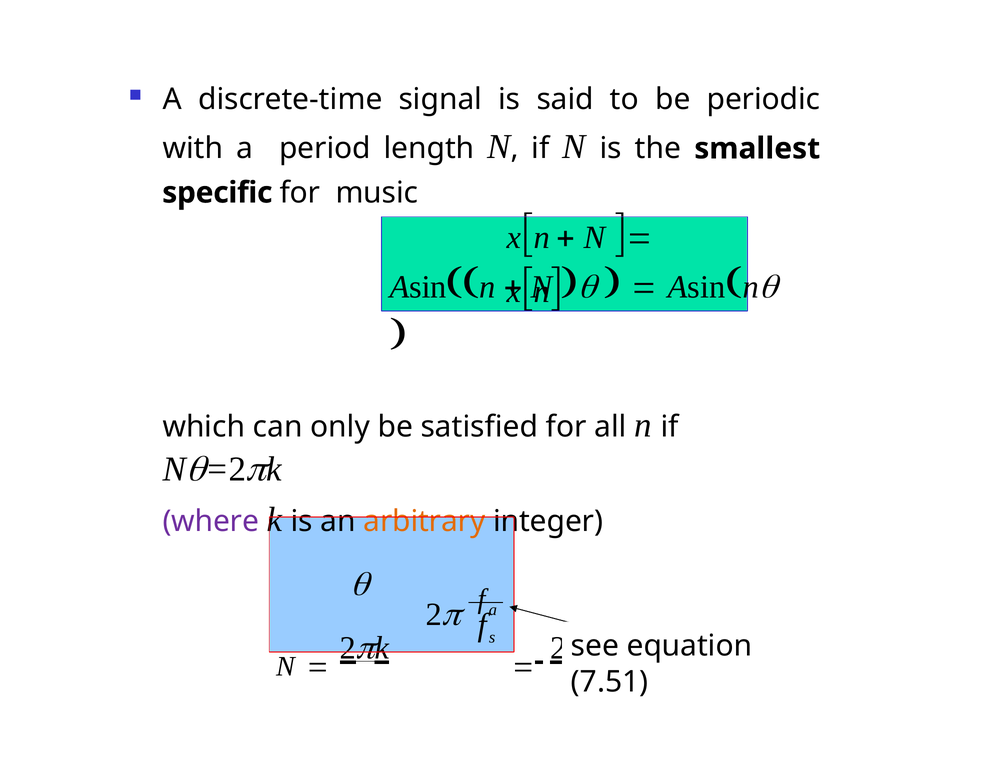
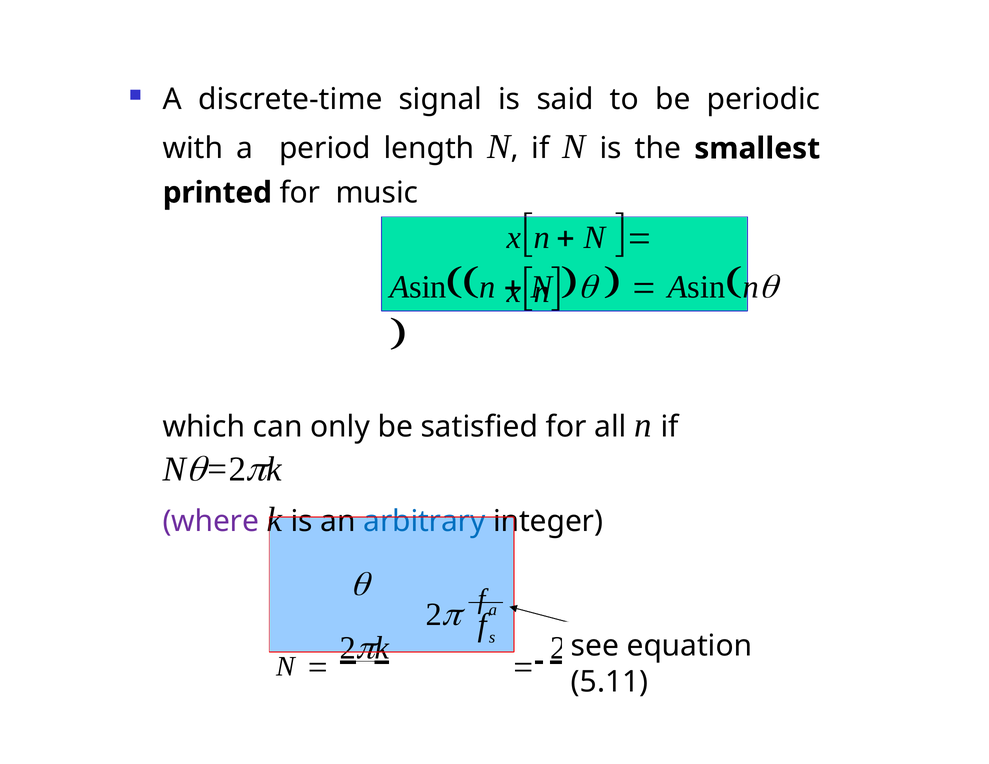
specific: specific -> printed
arbitrary colour: orange -> blue
7.51: 7.51 -> 5.11
